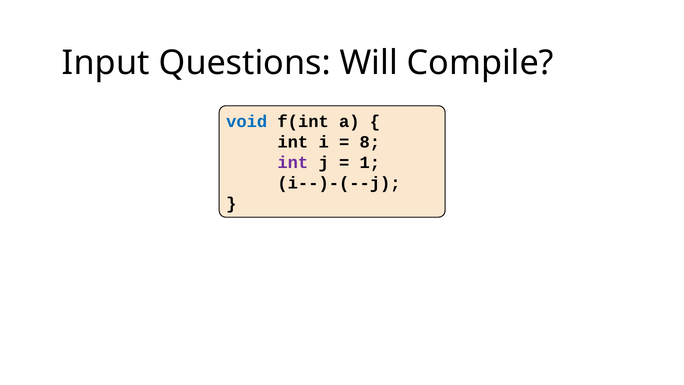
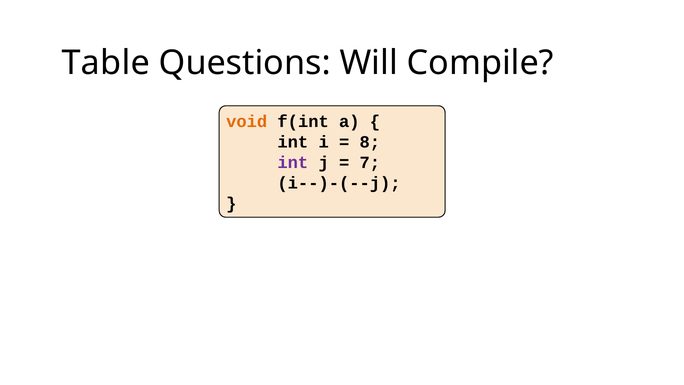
Input: Input -> Table
void colour: blue -> orange
1: 1 -> 7
